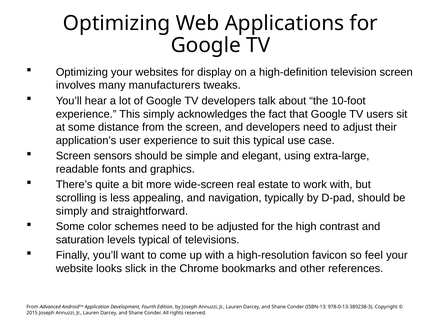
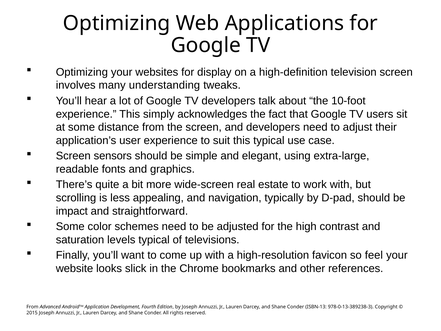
manufacturers: manufacturers -> understanding
simply at (72, 211): simply -> impact
